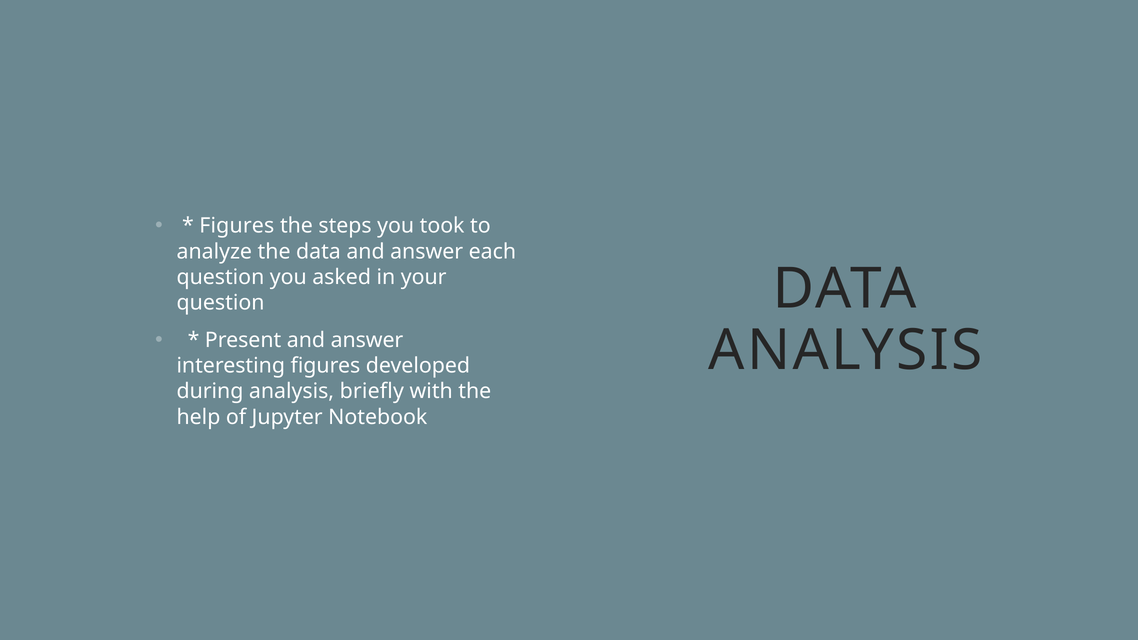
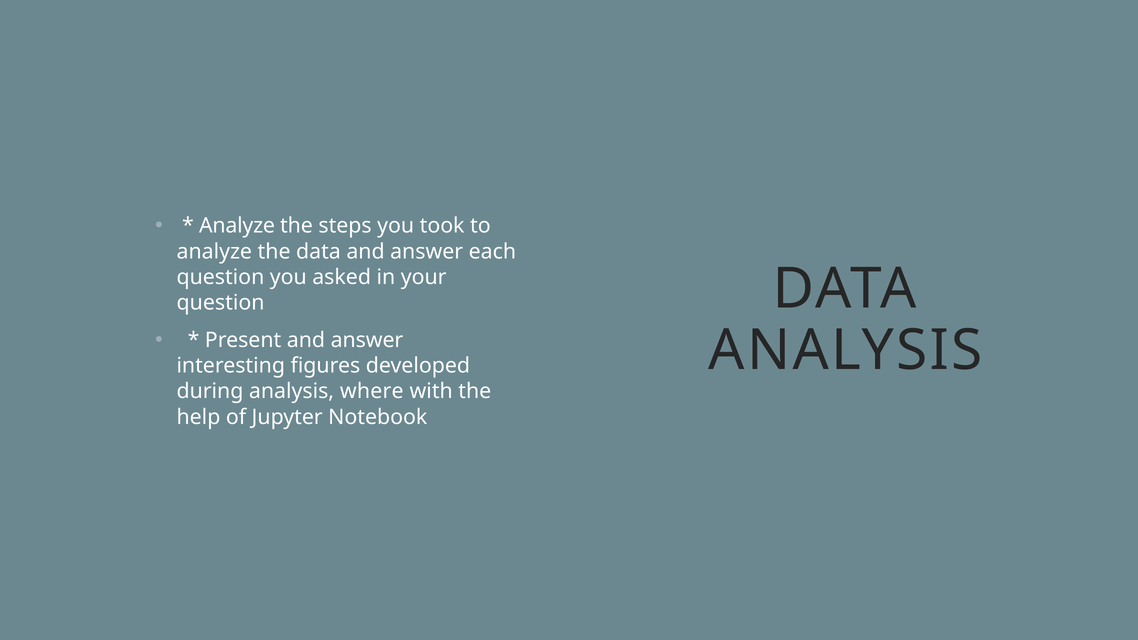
Figures at (237, 226): Figures -> Analyze
briefly: briefly -> where
